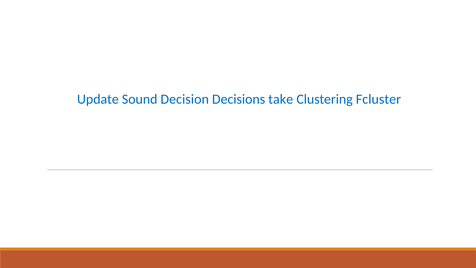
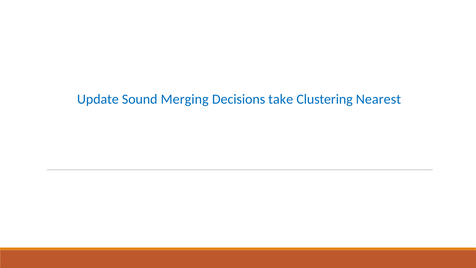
Decision: Decision -> Merging
Fcluster: Fcluster -> Nearest
